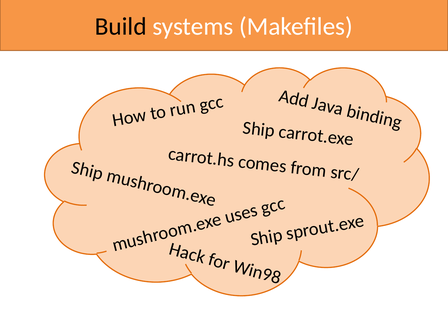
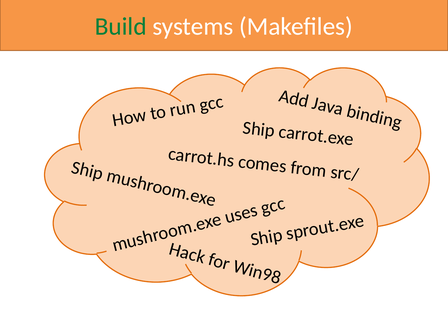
Build colour: black -> green
